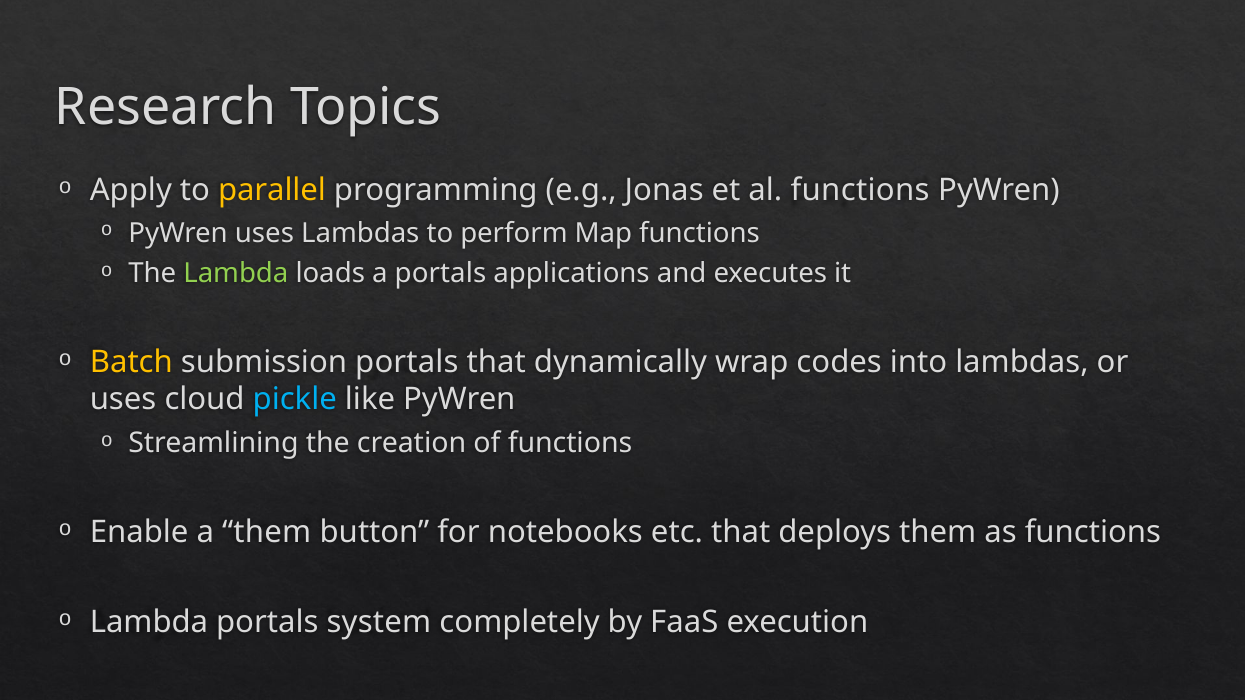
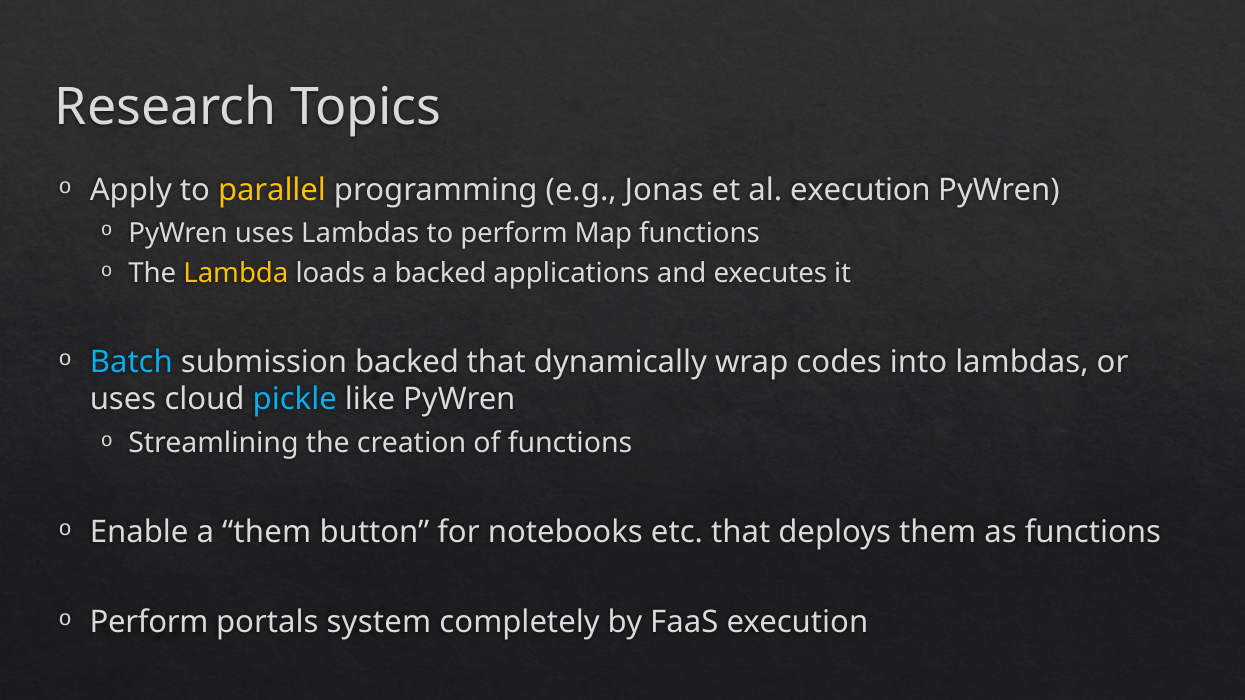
al functions: functions -> execution
Lambda at (236, 274) colour: light green -> yellow
a portals: portals -> backed
Batch colour: yellow -> light blue
submission portals: portals -> backed
Lambda at (149, 622): Lambda -> Perform
